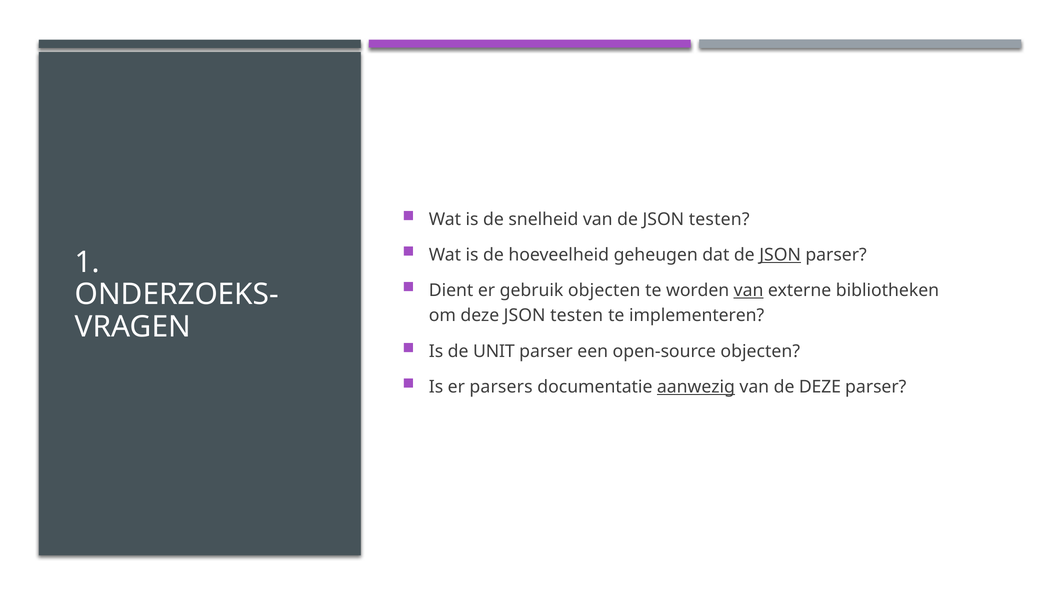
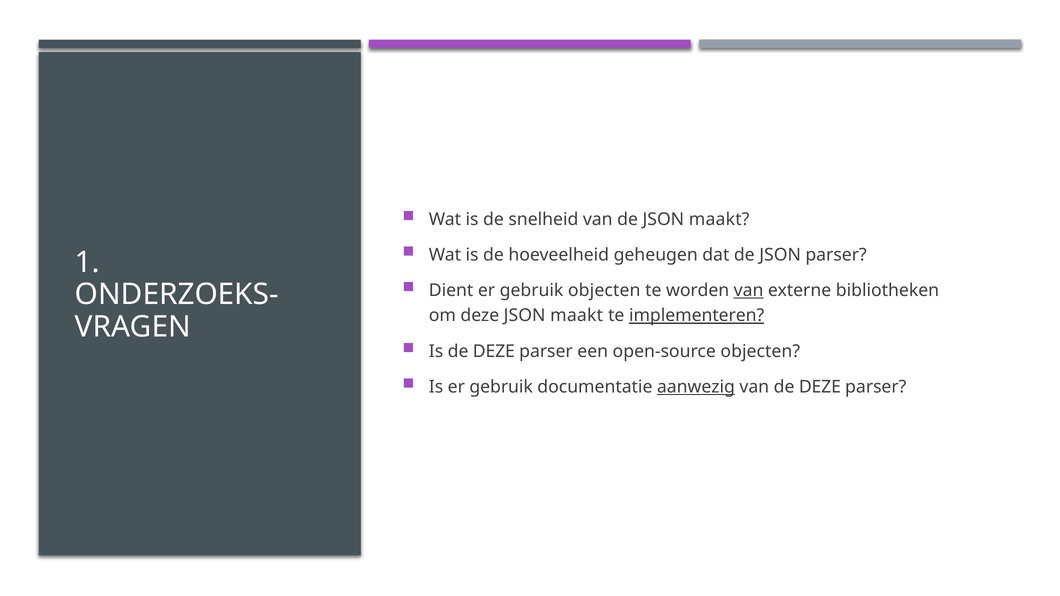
de JSON testen: testen -> maakt
JSON at (780, 255) underline: present -> none
deze JSON testen: testen -> maakt
implementeren underline: none -> present
Is de UNIT: UNIT -> DEZE
Is er parsers: parsers -> gebruik
